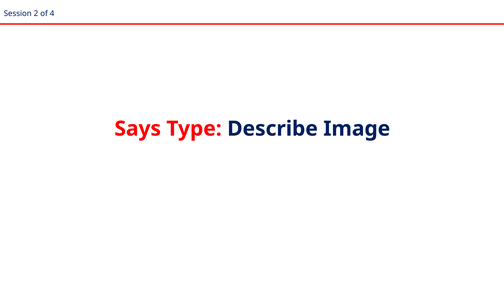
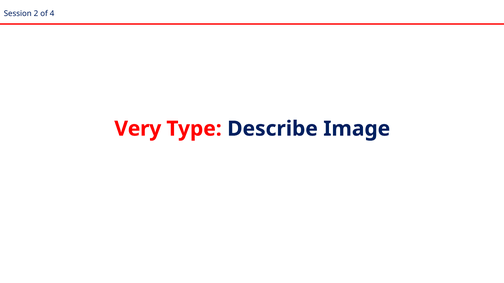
Says: Says -> Very
